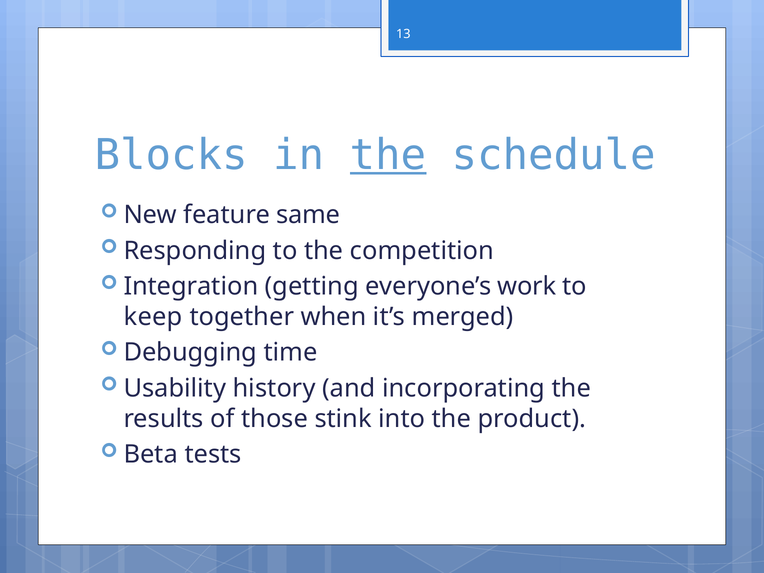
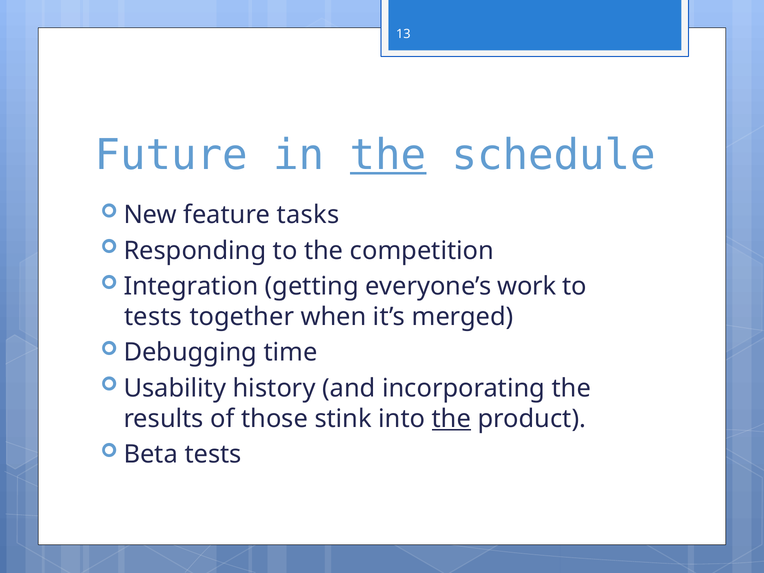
Blocks: Blocks -> Future
same: same -> tasks
keep at (153, 317): keep -> tests
the at (451, 419) underline: none -> present
